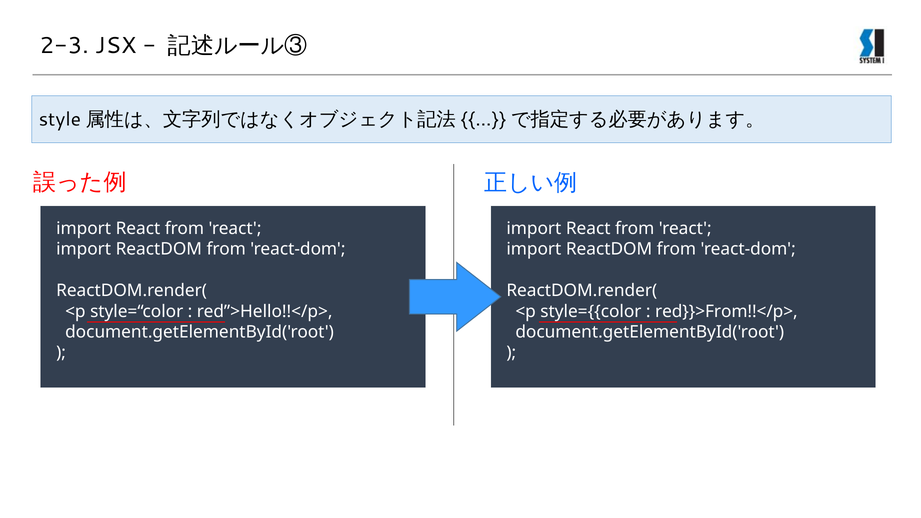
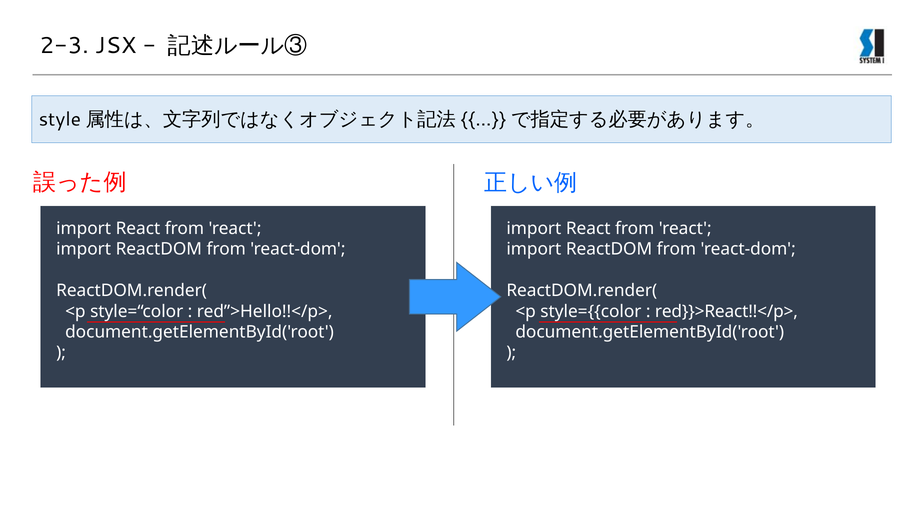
red}}>From!!</p>: red}}>From!!</p> -> red}}>React!!</p>
